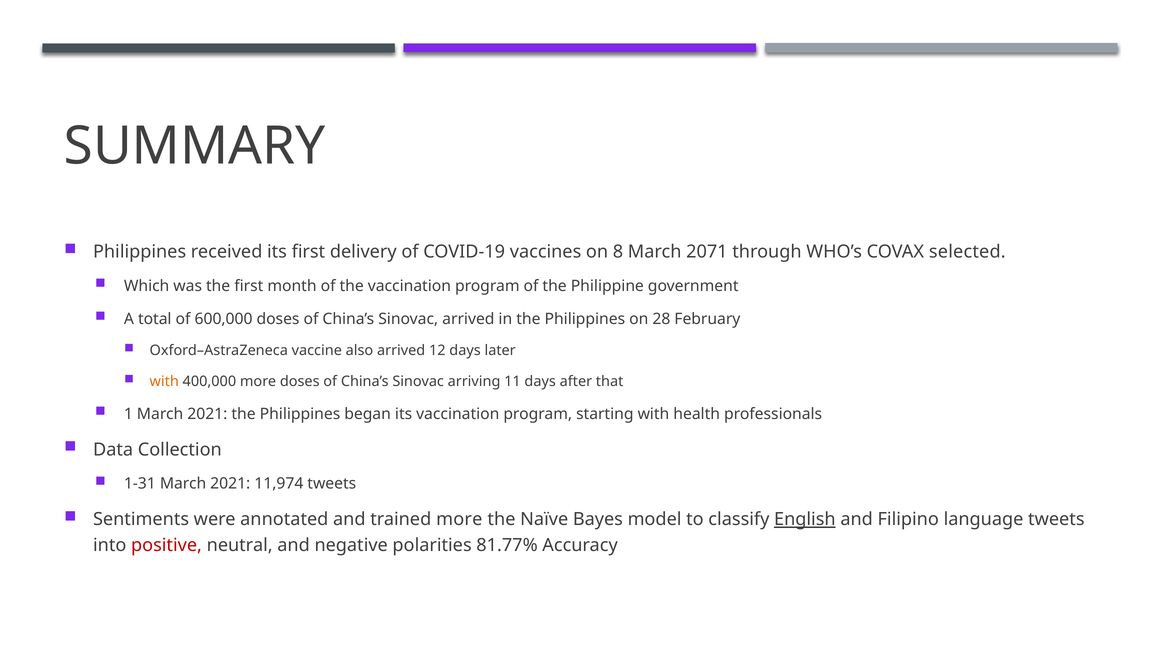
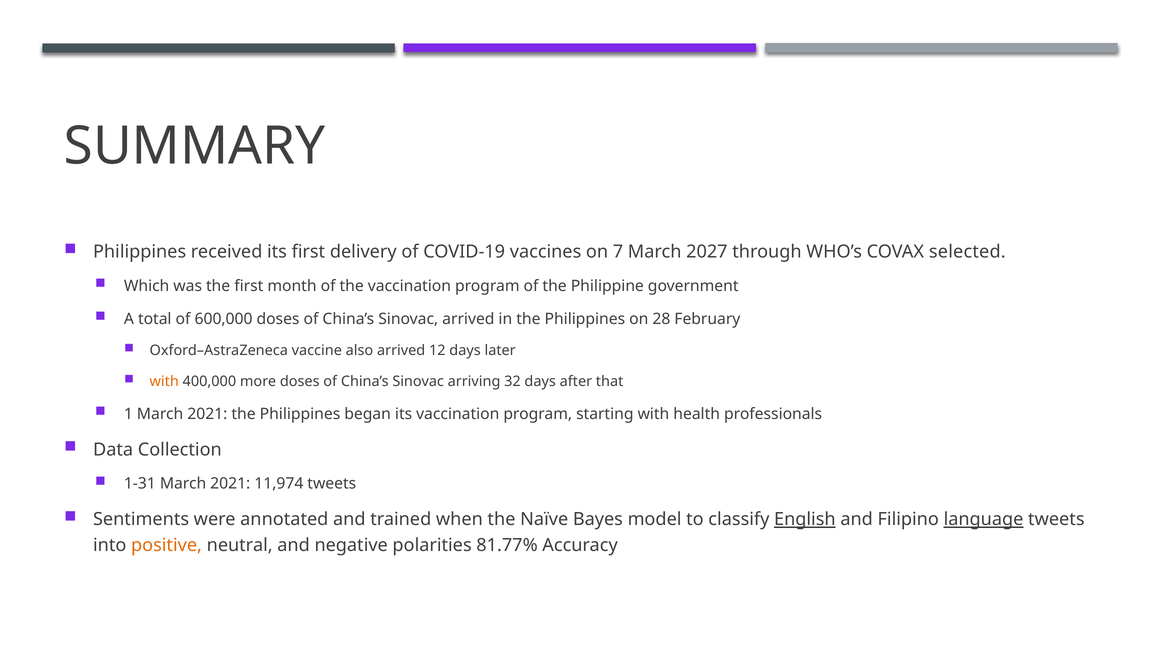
8: 8 -> 7
2071: 2071 -> 2027
11: 11 -> 32
trained more: more -> when
language underline: none -> present
positive colour: red -> orange
